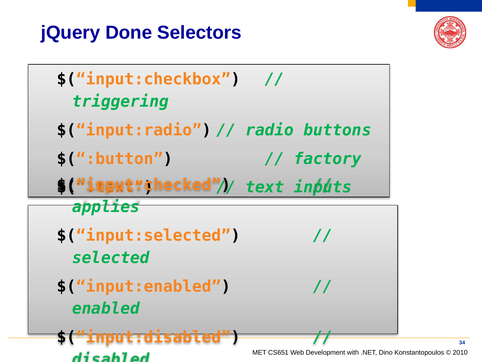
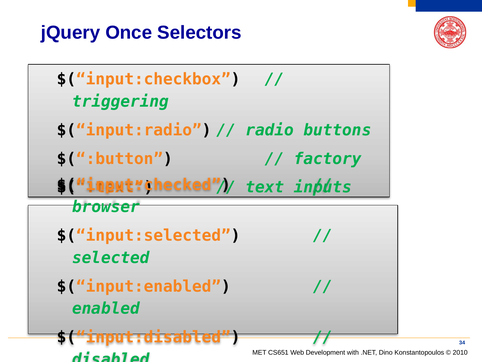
Done: Done -> Once
applies: applies -> browser
